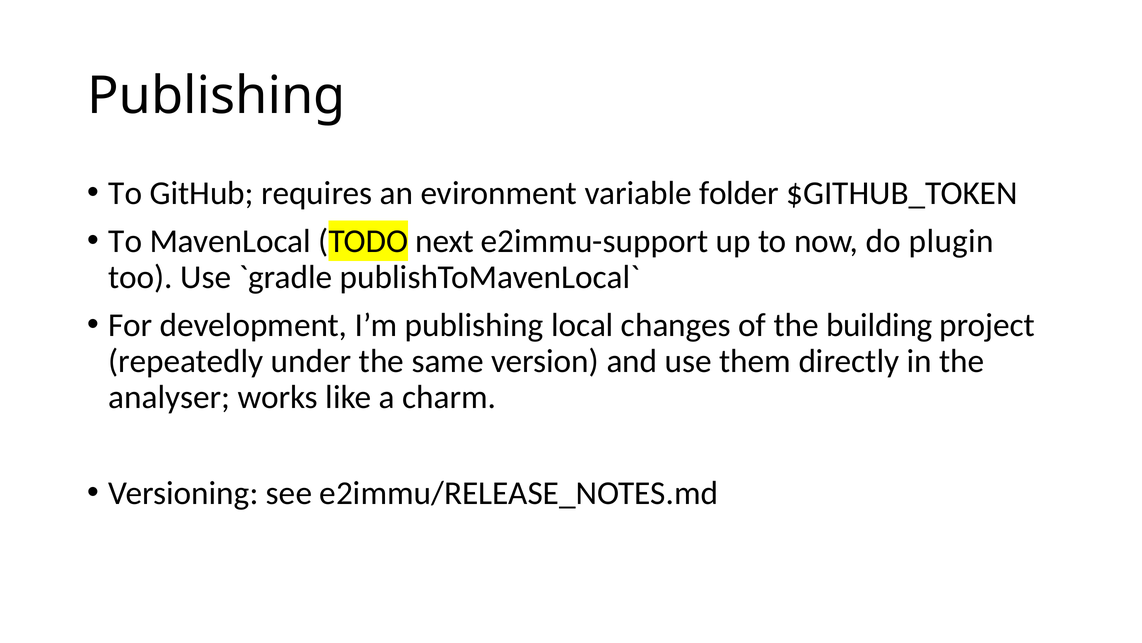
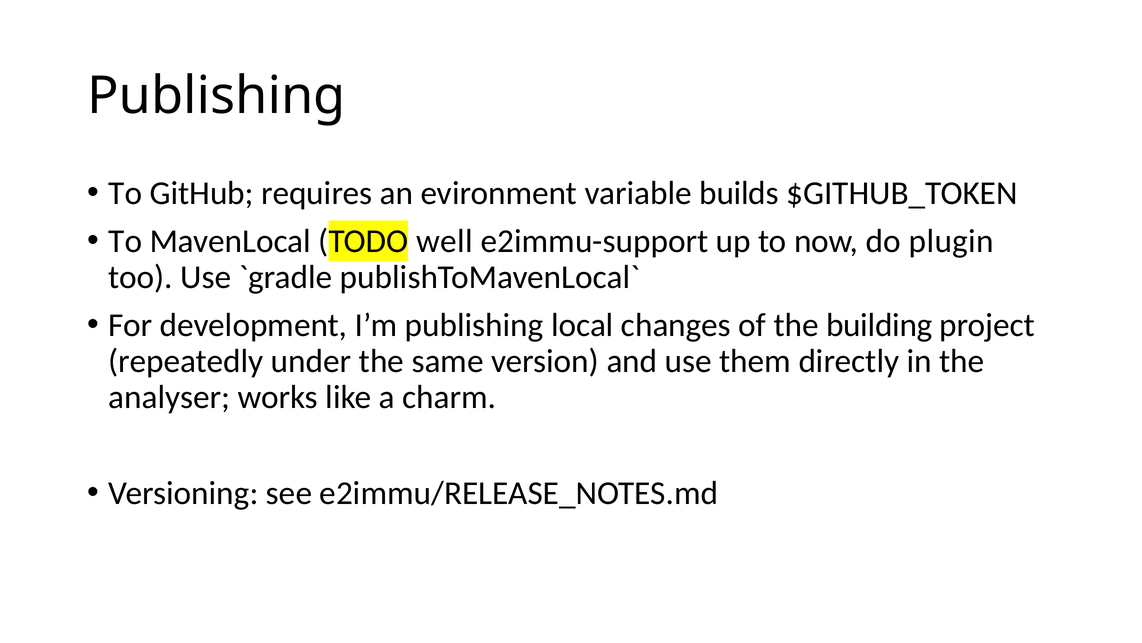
folder: folder -> builds
next: next -> well
